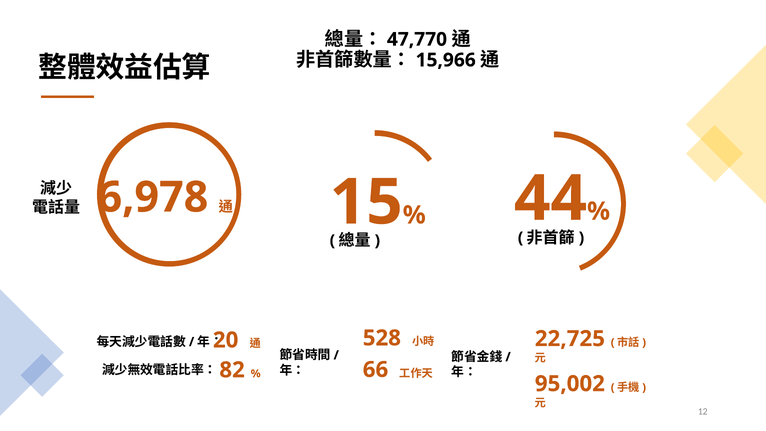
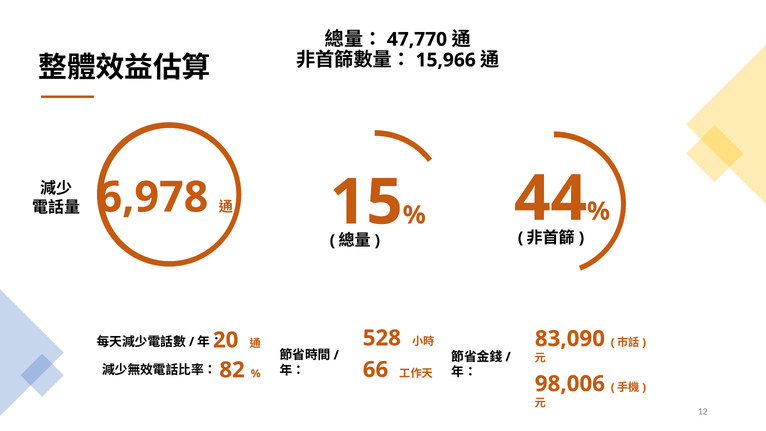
22,725: 22,725 -> 83,090
95,002: 95,002 -> 98,006
